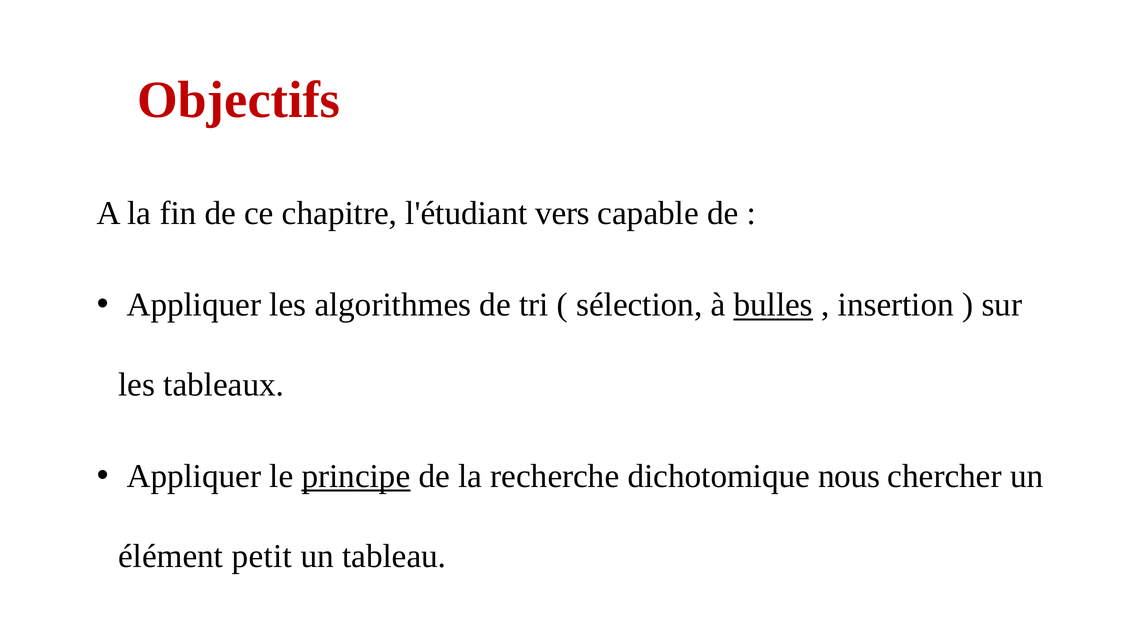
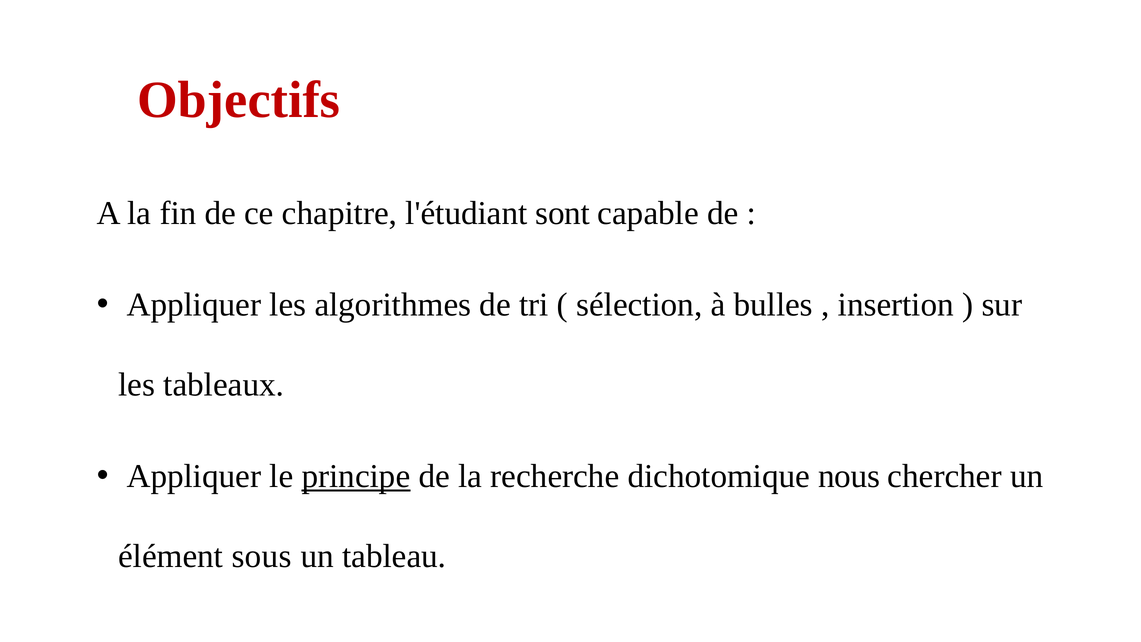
vers: vers -> sont
bulles underline: present -> none
petit: petit -> sous
